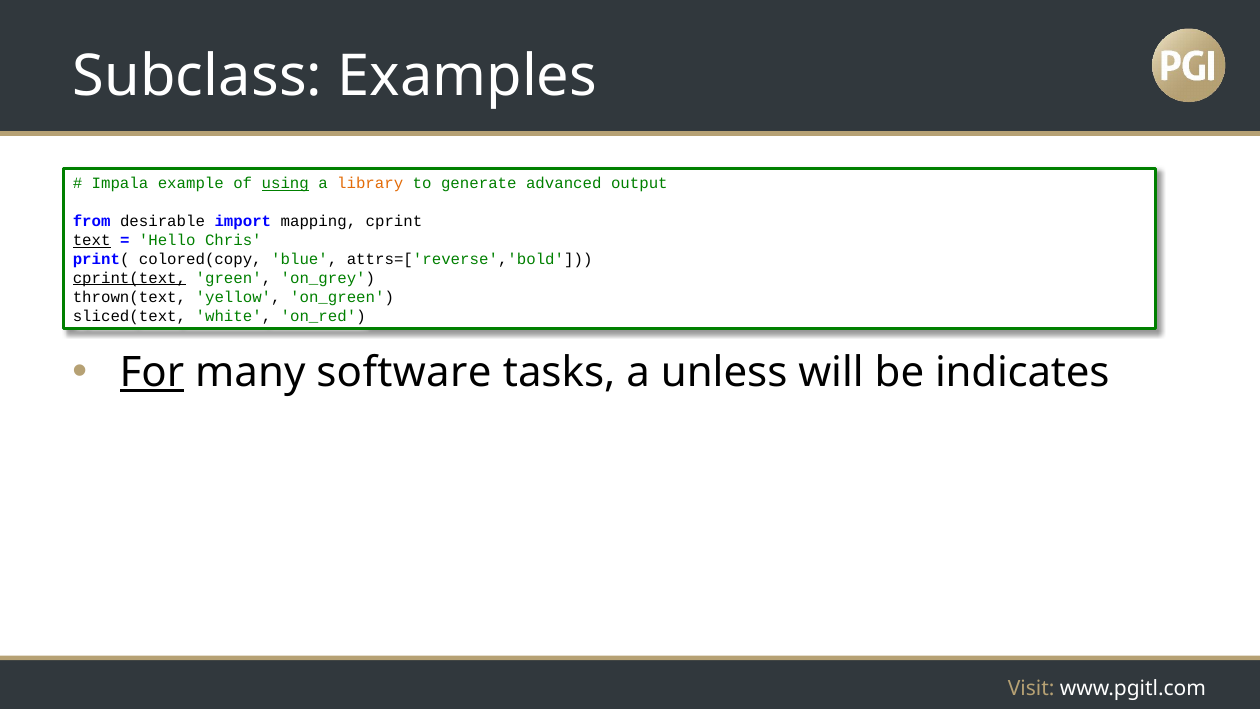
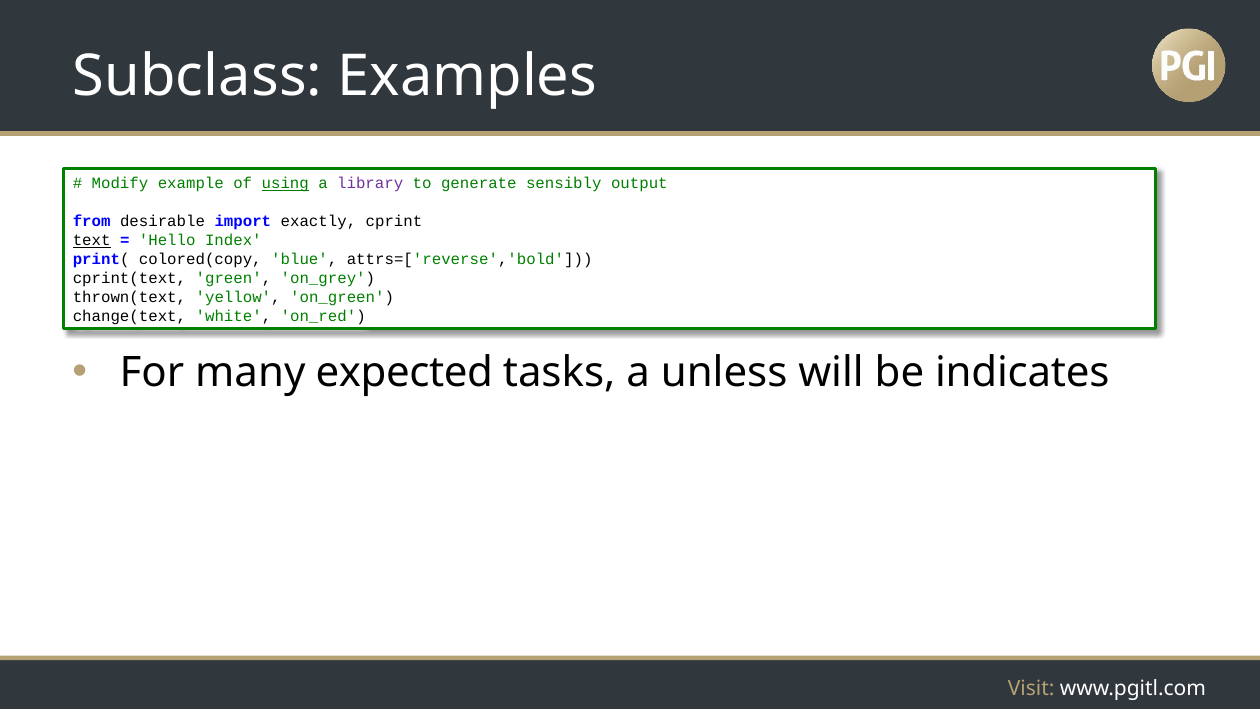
Impala: Impala -> Modify
library colour: orange -> purple
advanced: advanced -> sensibly
mapping: mapping -> exactly
Chris: Chris -> Index
cprint(text underline: present -> none
sliced(text: sliced(text -> change(text
For underline: present -> none
software: software -> expected
